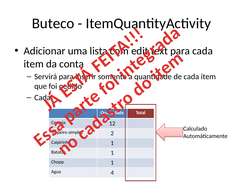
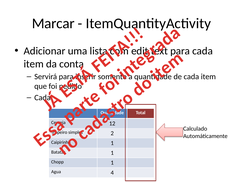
Buteco: Buteco -> Marcar
